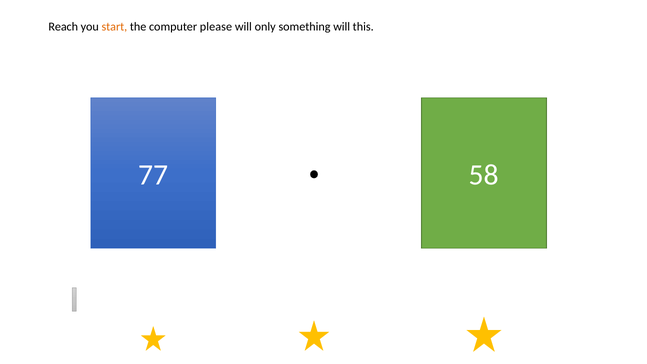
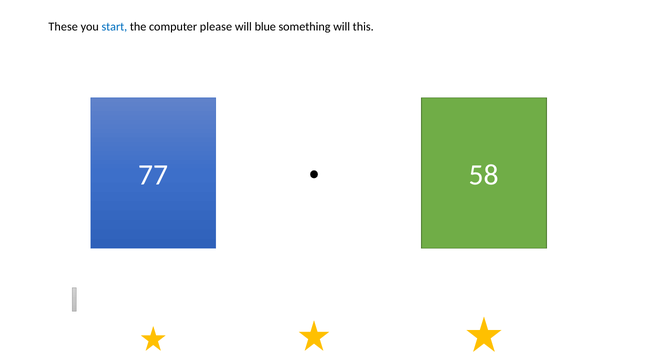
Reach: Reach -> These
start colour: orange -> blue
only: only -> blue
